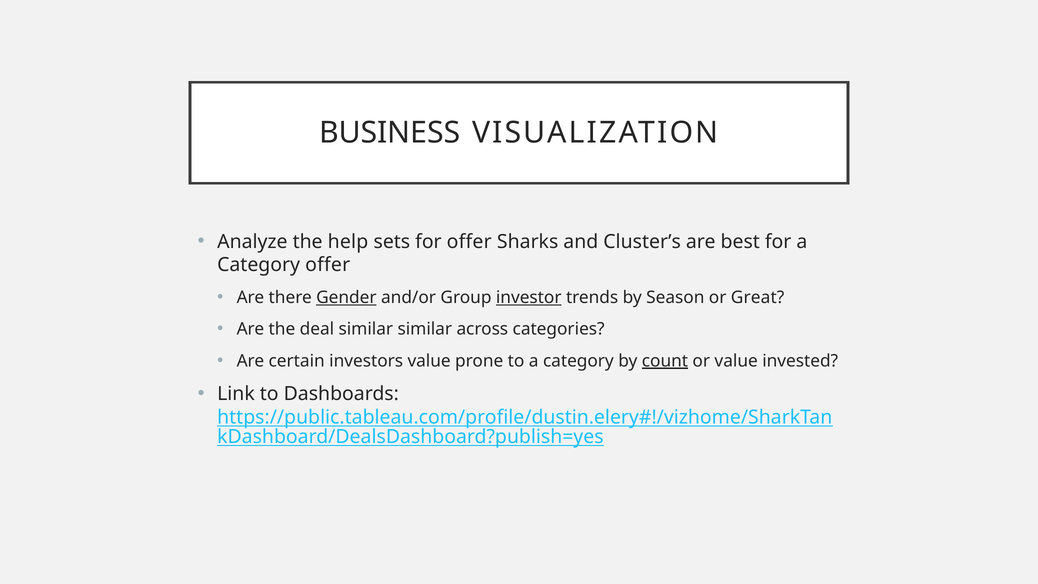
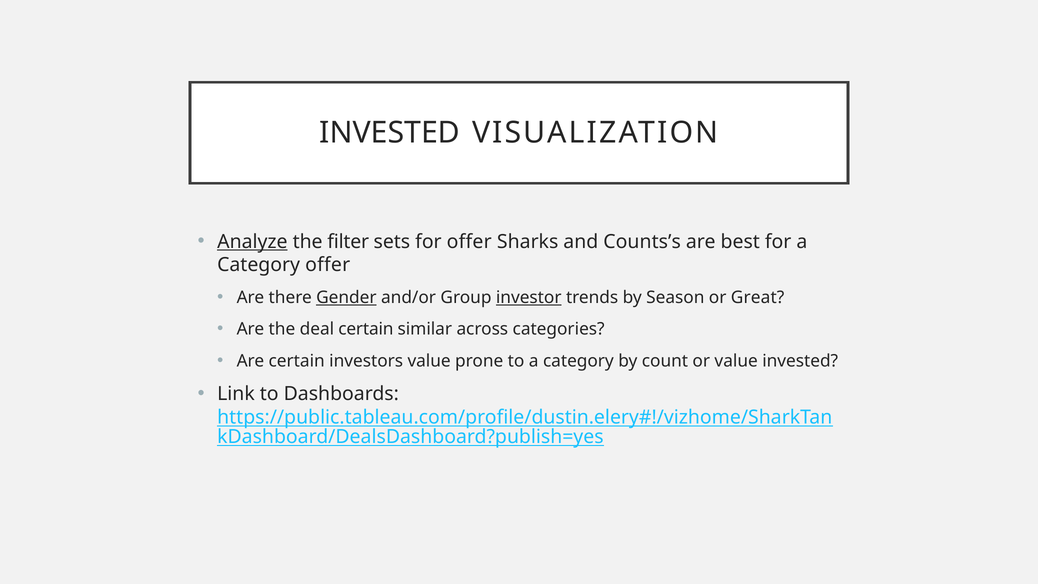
BUSINESS at (390, 133): BUSINESS -> INVESTED
Analyze underline: none -> present
help: help -> filter
Cluster’s: Cluster’s -> Counts’s
deal similar: similar -> certain
count underline: present -> none
